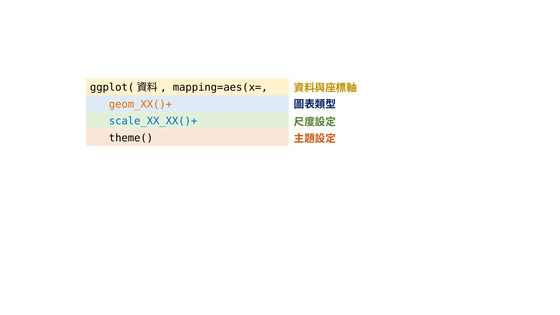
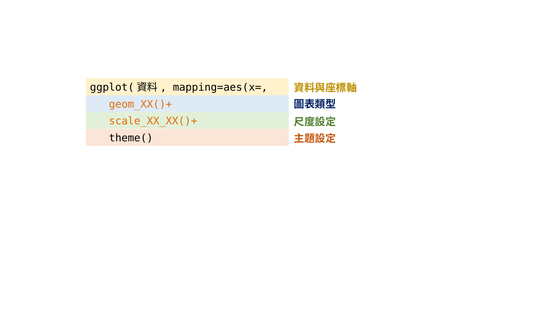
scale_XX_XX()+ colour: blue -> orange
